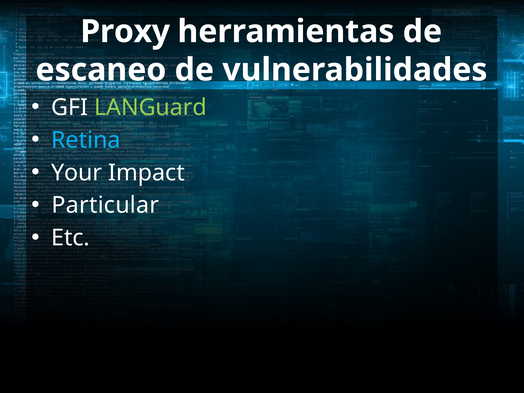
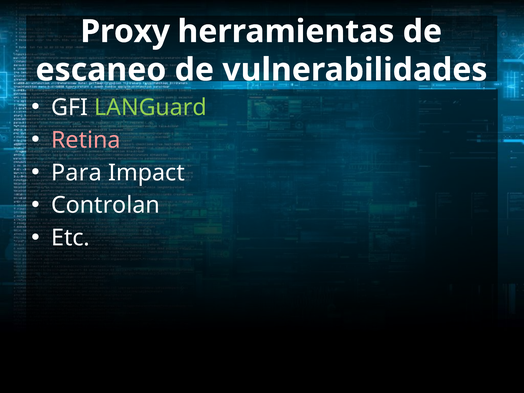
Retina colour: light blue -> pink
Your: Your -> Para
Particular: Particular -> Controlan
